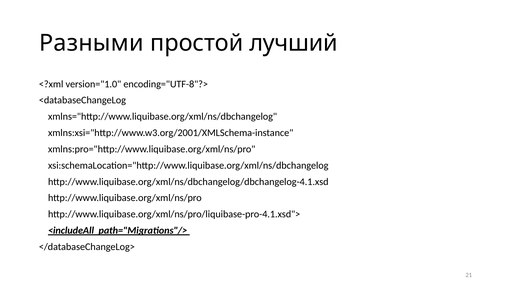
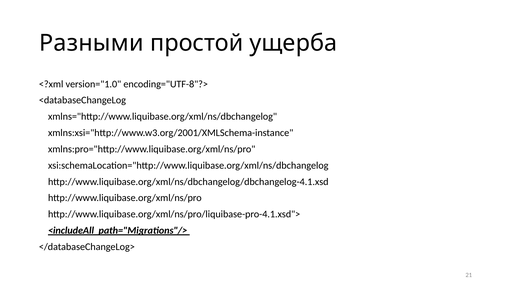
лучший: лучший -> ущерба
